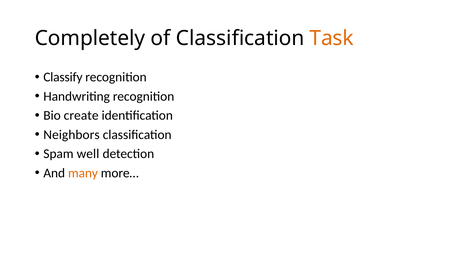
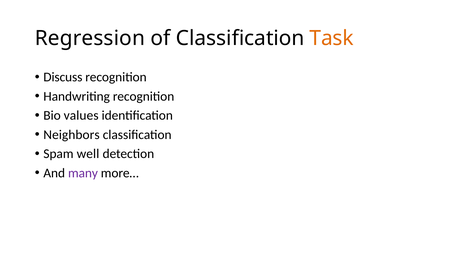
Completely: Completely -> Regression
Classify: Classify -> Discuss
create: create -> values
many colour: orange -> purple
